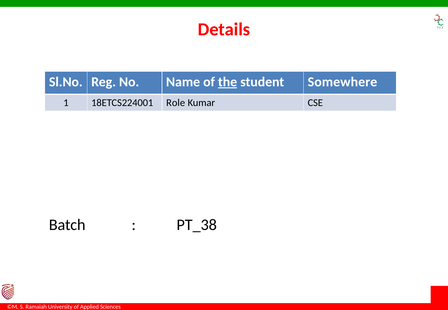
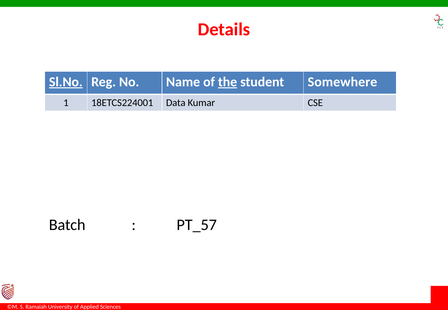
Sl.No underline: none -> present
Role: Role -> Data
PT_38: PT_38 -> PT_57
